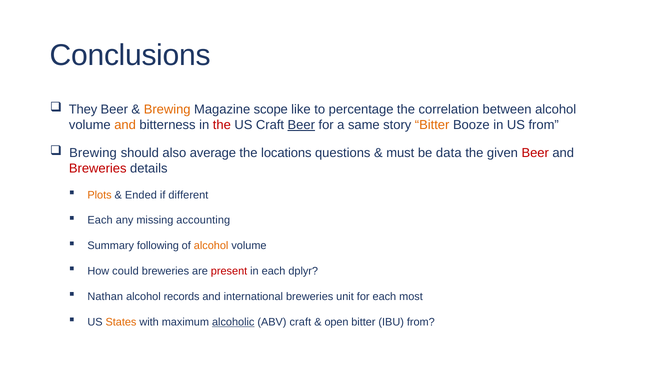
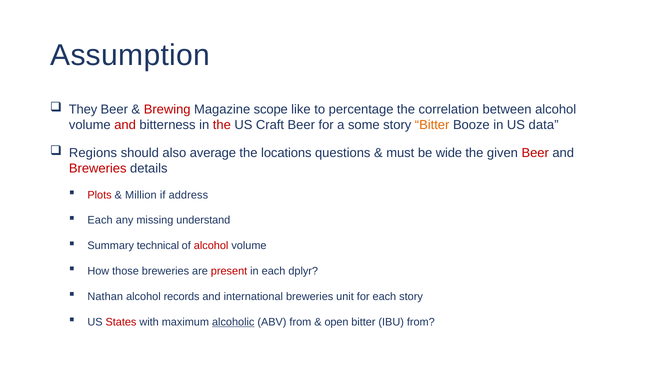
Conclusions: Conclusions -> Assumption
Brewing at (167, 109) colour: orange -> red
and at (125, 125) colour: orange -> red
Beer at (301, 125) underline: present -> none
same: same -> some
US from: from -> data
Brewing at (93, 153): Brewing -> Regions
data: data -> wide
Plots colour: orange -> red
Ended: Ended -> Million
different: different -> address
accounting: accounting -> understand
following: following -> technical
alcohol at (211, 246) colour: orange -> red
could: could -> those
each most: most -> story
States colour: orange -> red
ABV craft: craft -> from
